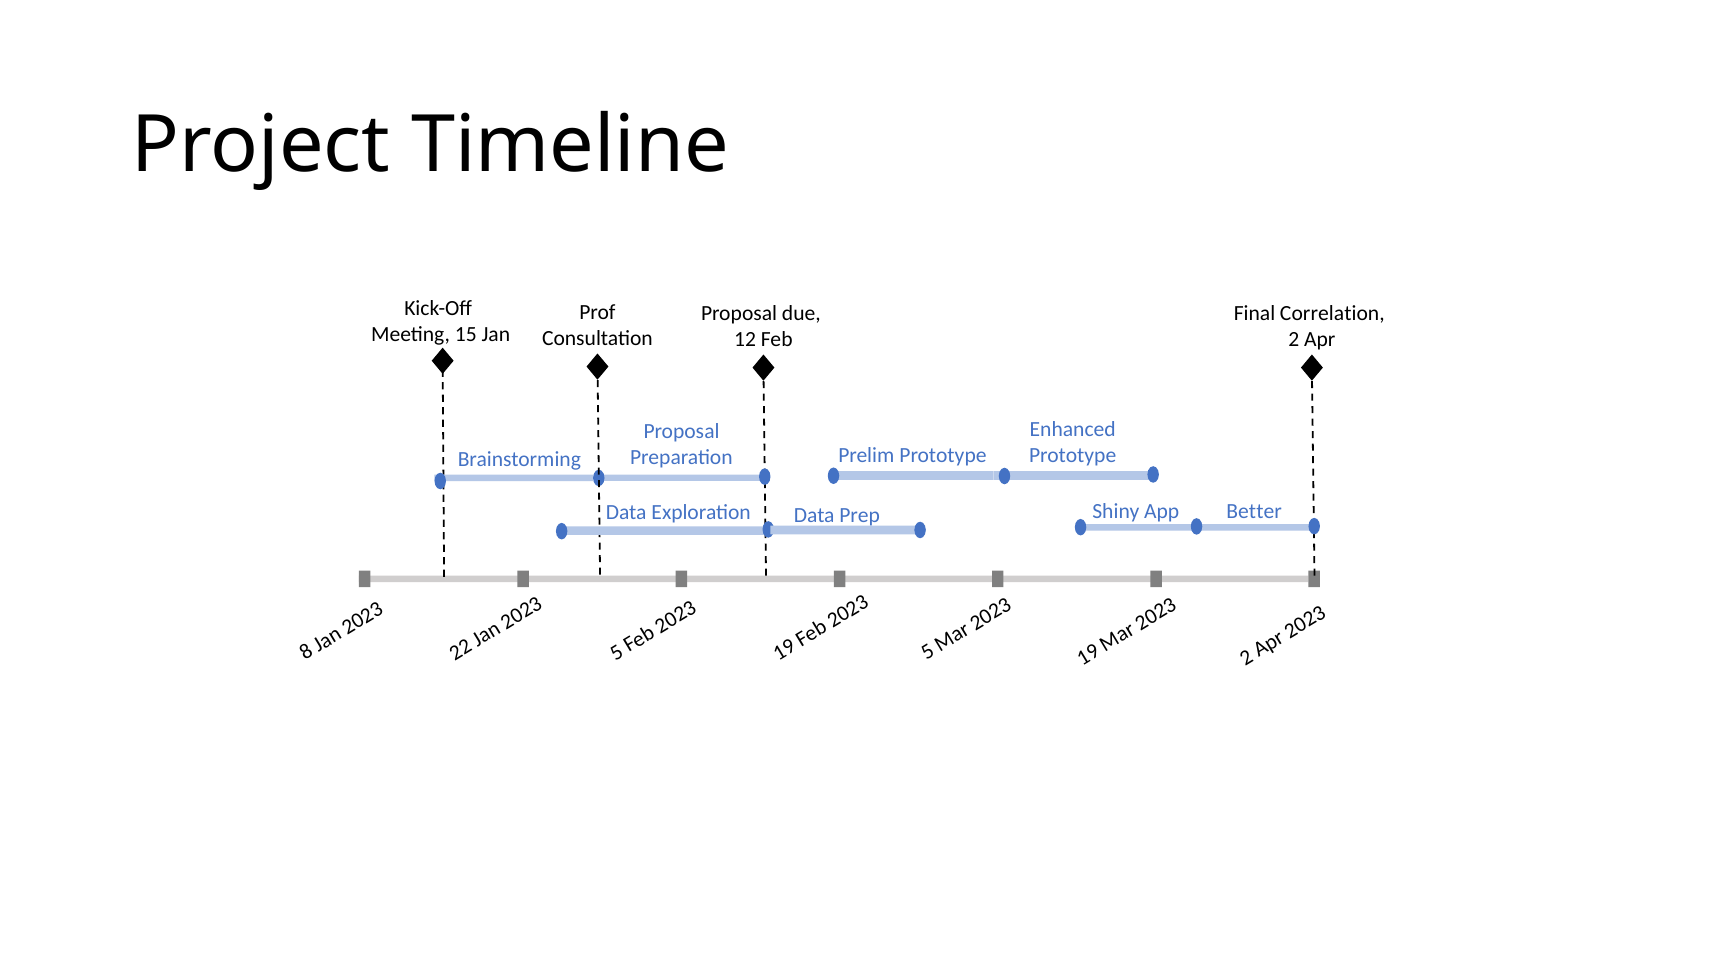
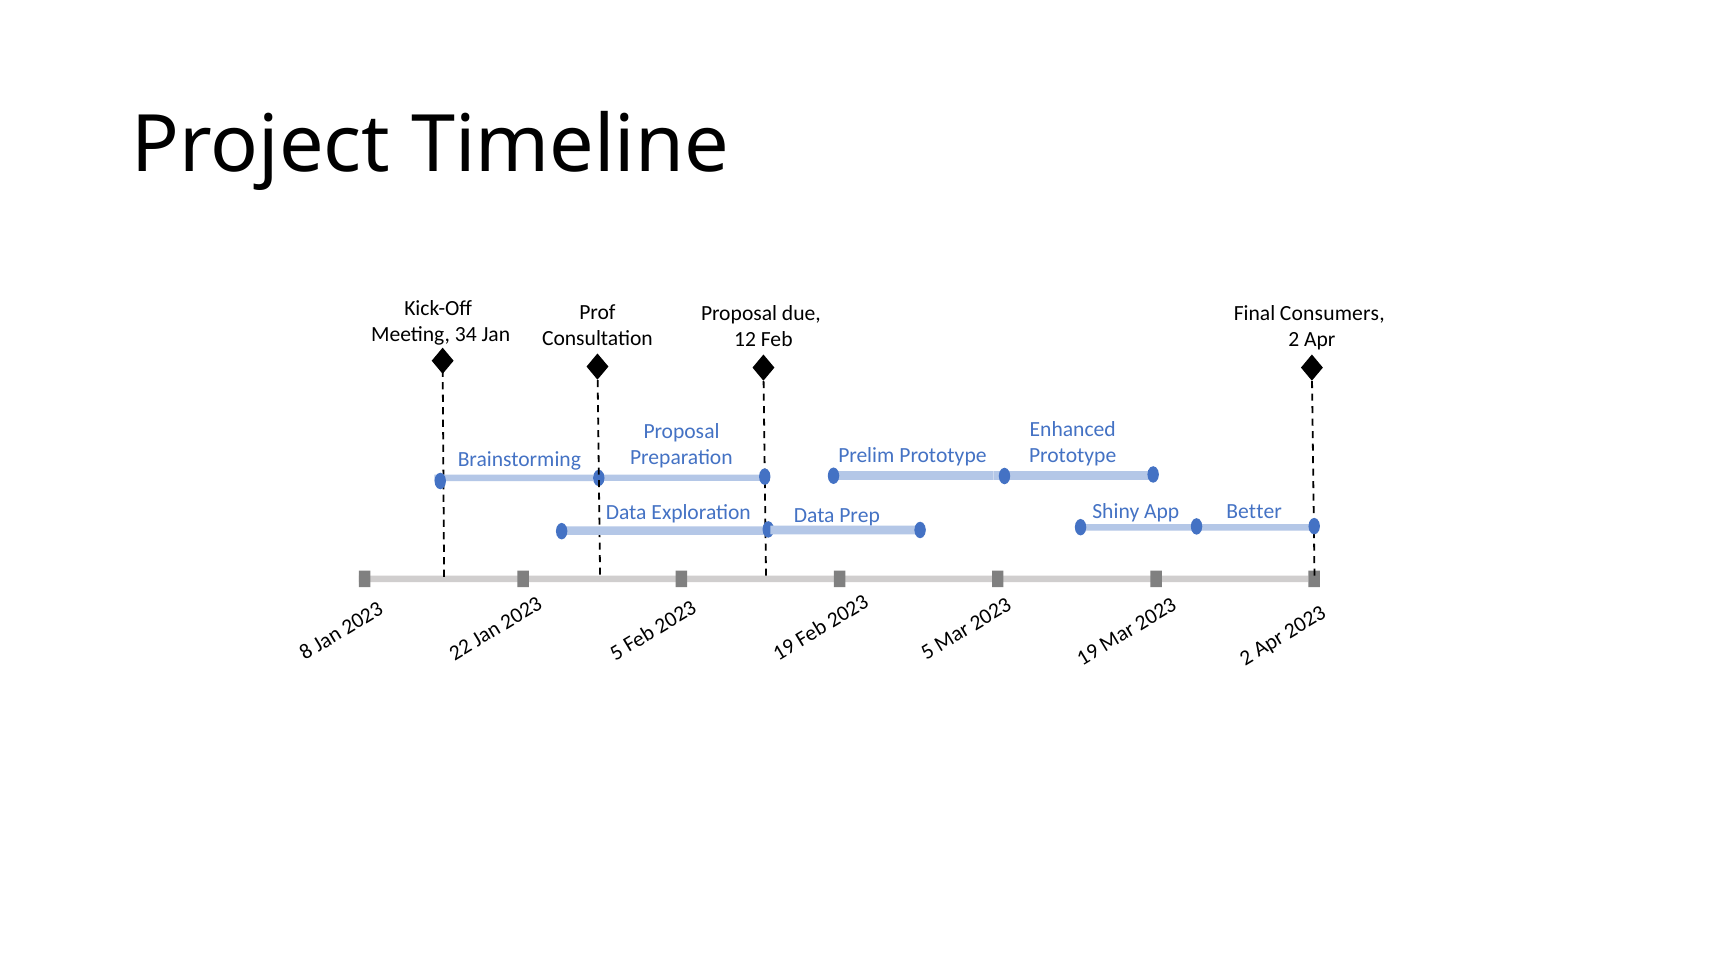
Correlation: Correlation -> Consumers
15: 15 -> 34
